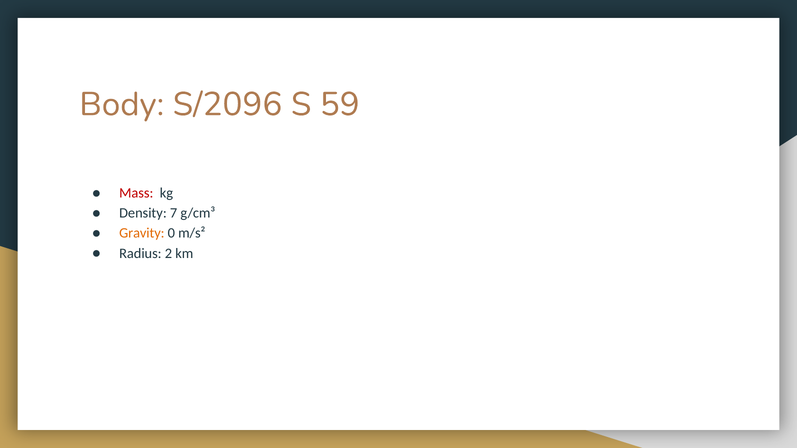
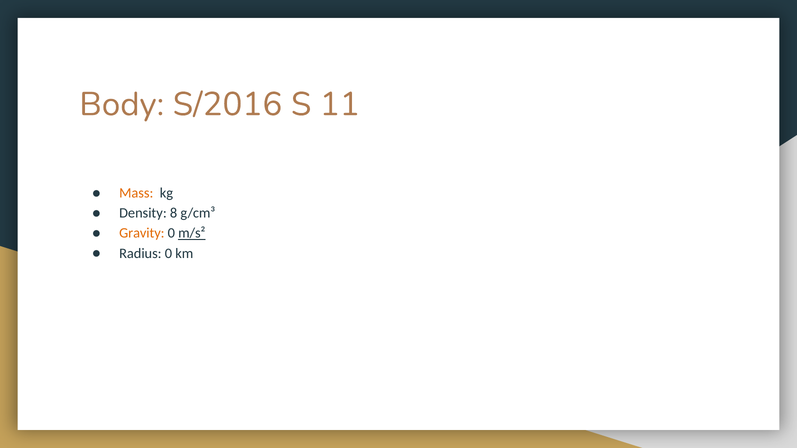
S/2096: S/2096 -> S/2016
59: 59 -> 11
Mass colour: red -> orange
7: 7 -> 8
m/s² underline: none -> present
Radius 2: 2 -> 0
